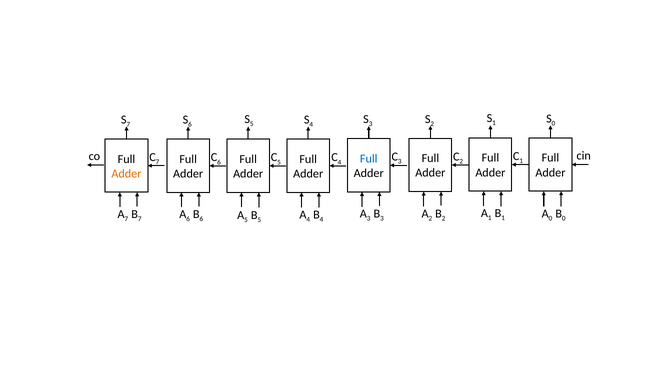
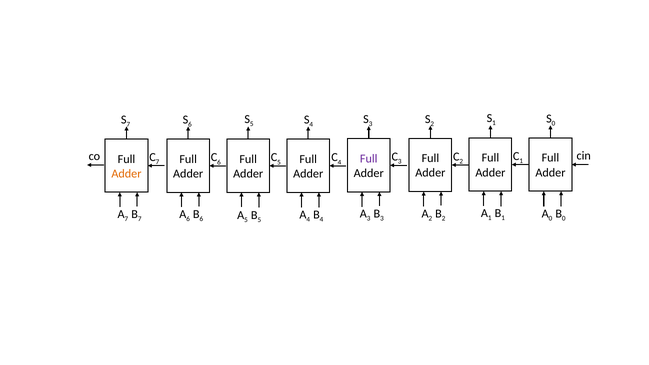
Full at (369, 159) colour: blue -> purple
